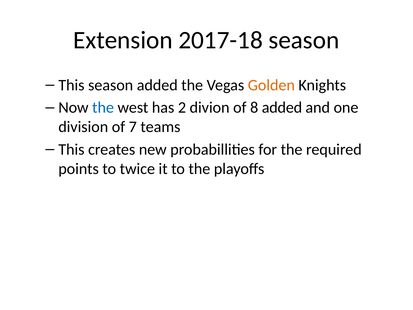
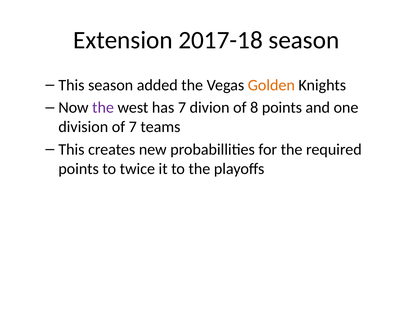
the at (103, 108) colour: blue -> purple
has 2: 2 -> 7
8 added: added -> points
